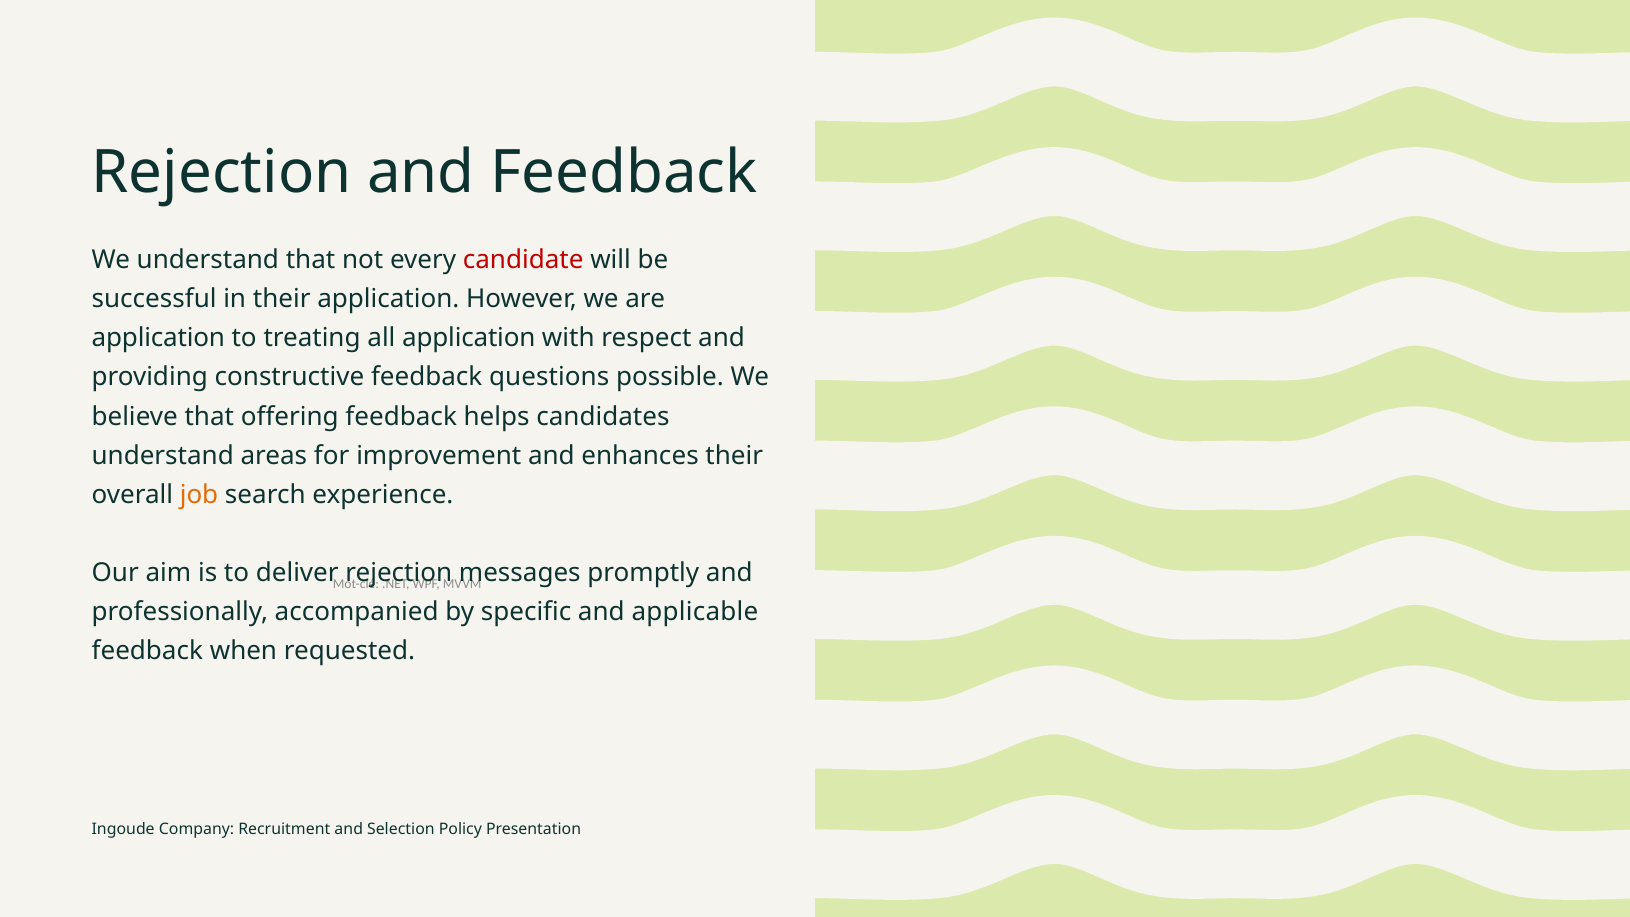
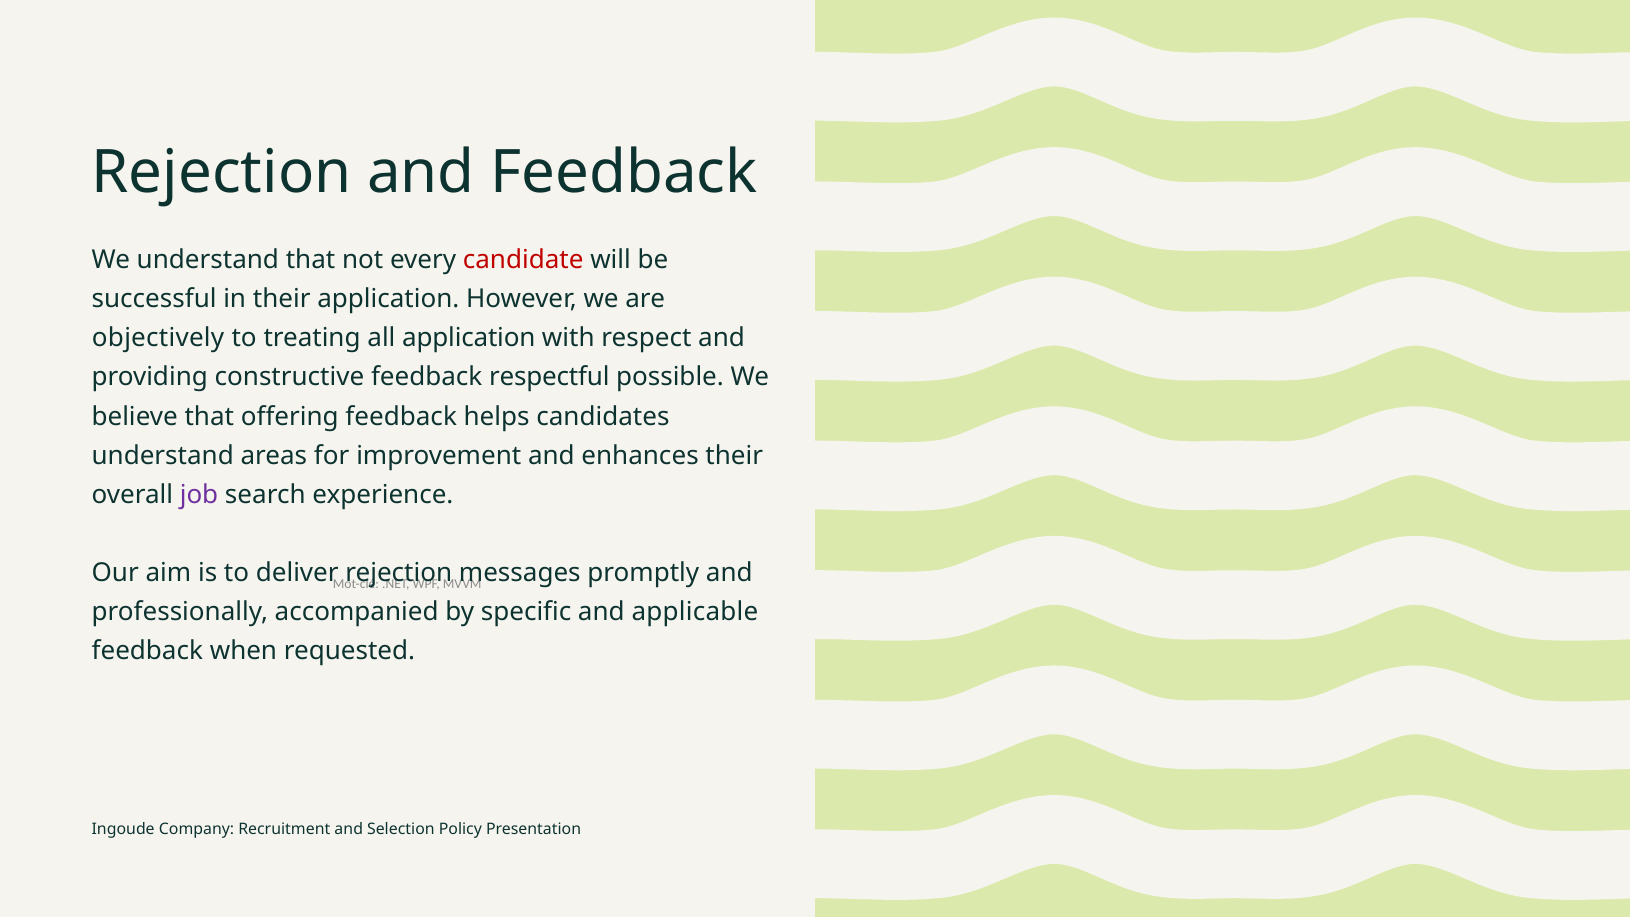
application at (158, 338): application -> objectively
questions: questions -> respectful
job colour: orange -> purple
